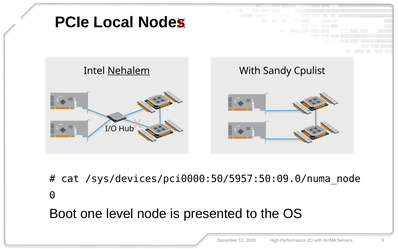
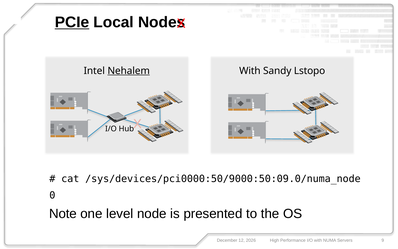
PCIe underline: none -> present
Cpulist: Cpulist -> Lstopo
/sys/devices/pci0000:50/5957:50:09.0/numa_node: /sys/devices/pci0000:50/5957:50:09.0/numa_node -> /sys/devices/pci0000:50/9000:50:09.0/numa_node
Boot: Boot -> Note
